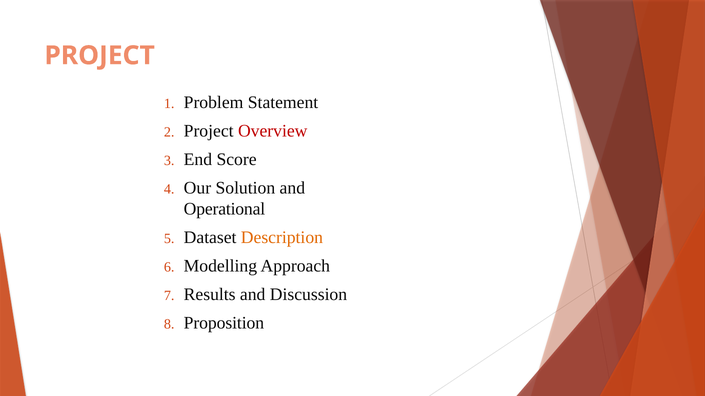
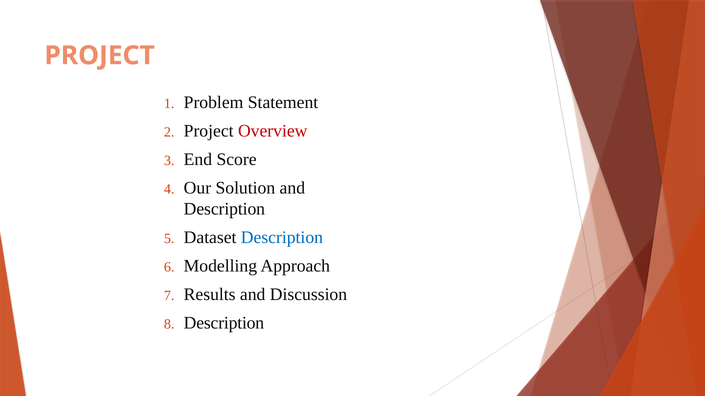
Operational at (224, 209): Operational -> Description
Description at (282, 238) colour: orange -> blue
Proposition at (224, 323): Proposition -> Description
